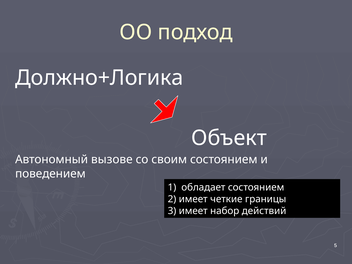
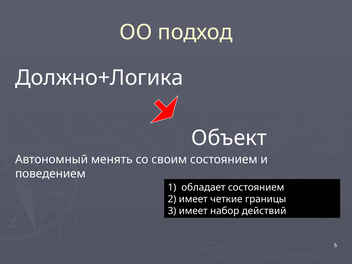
вызове: вызове -> менять
